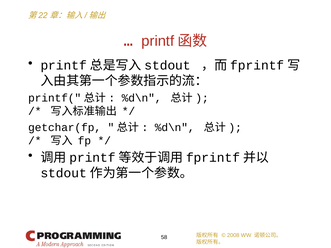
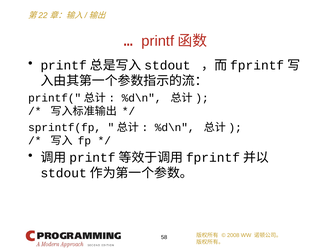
getchar(fp: getchar(fp -> sprintf(fp
